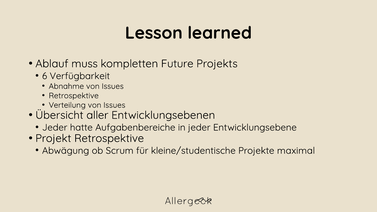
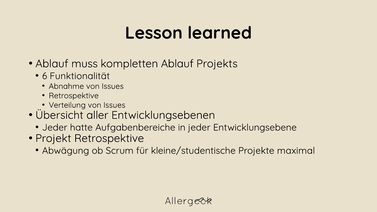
kompletten Future: Future -> Ablauf
Verfügbarkeit: Verfügbarkeit -> Funktionalität
